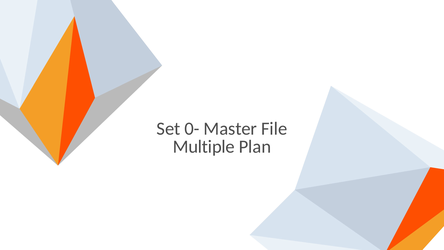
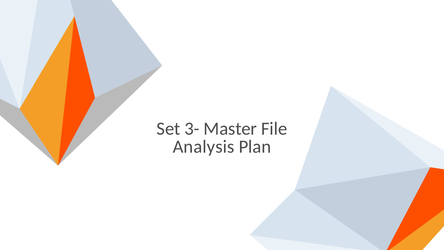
0-: 0- -> 3-
Multiple: Multiple -> Analysis
